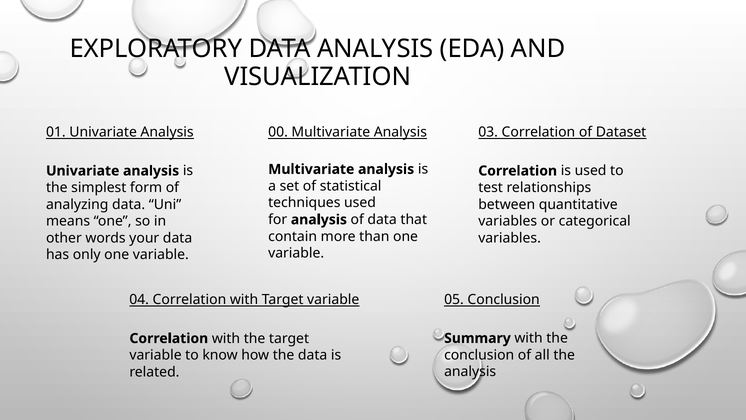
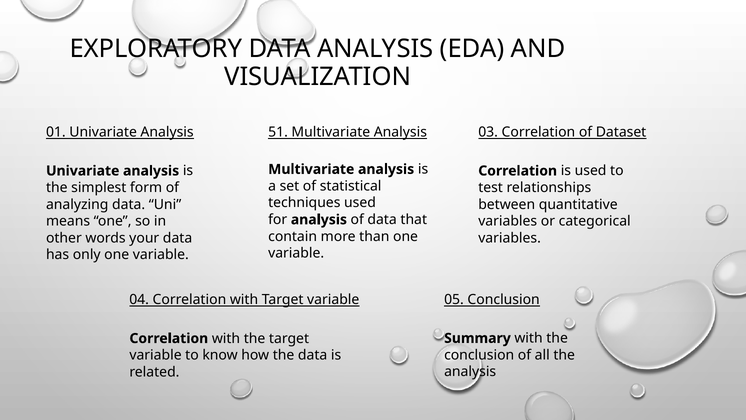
00: 00 -> 51
